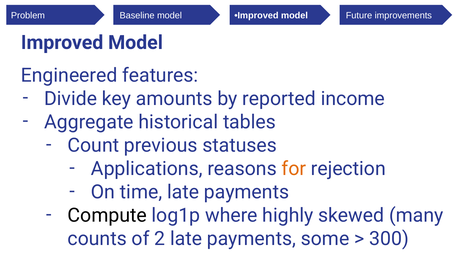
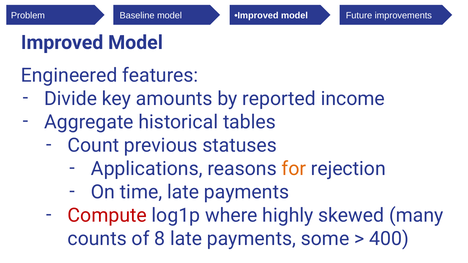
Compute colour: black -> red
2: 2 -> 8
300: 300 -> 400
